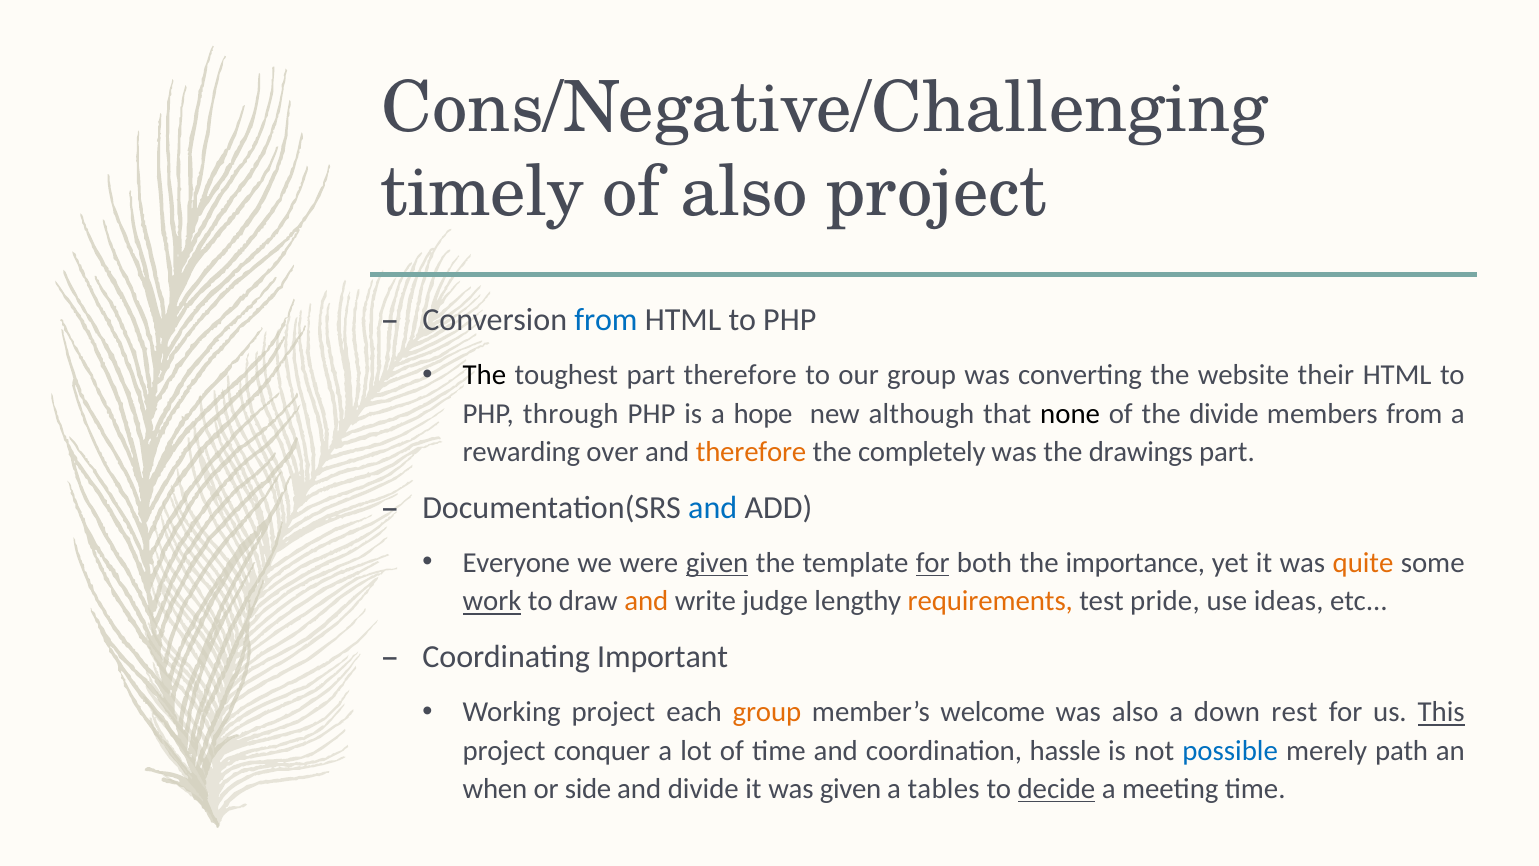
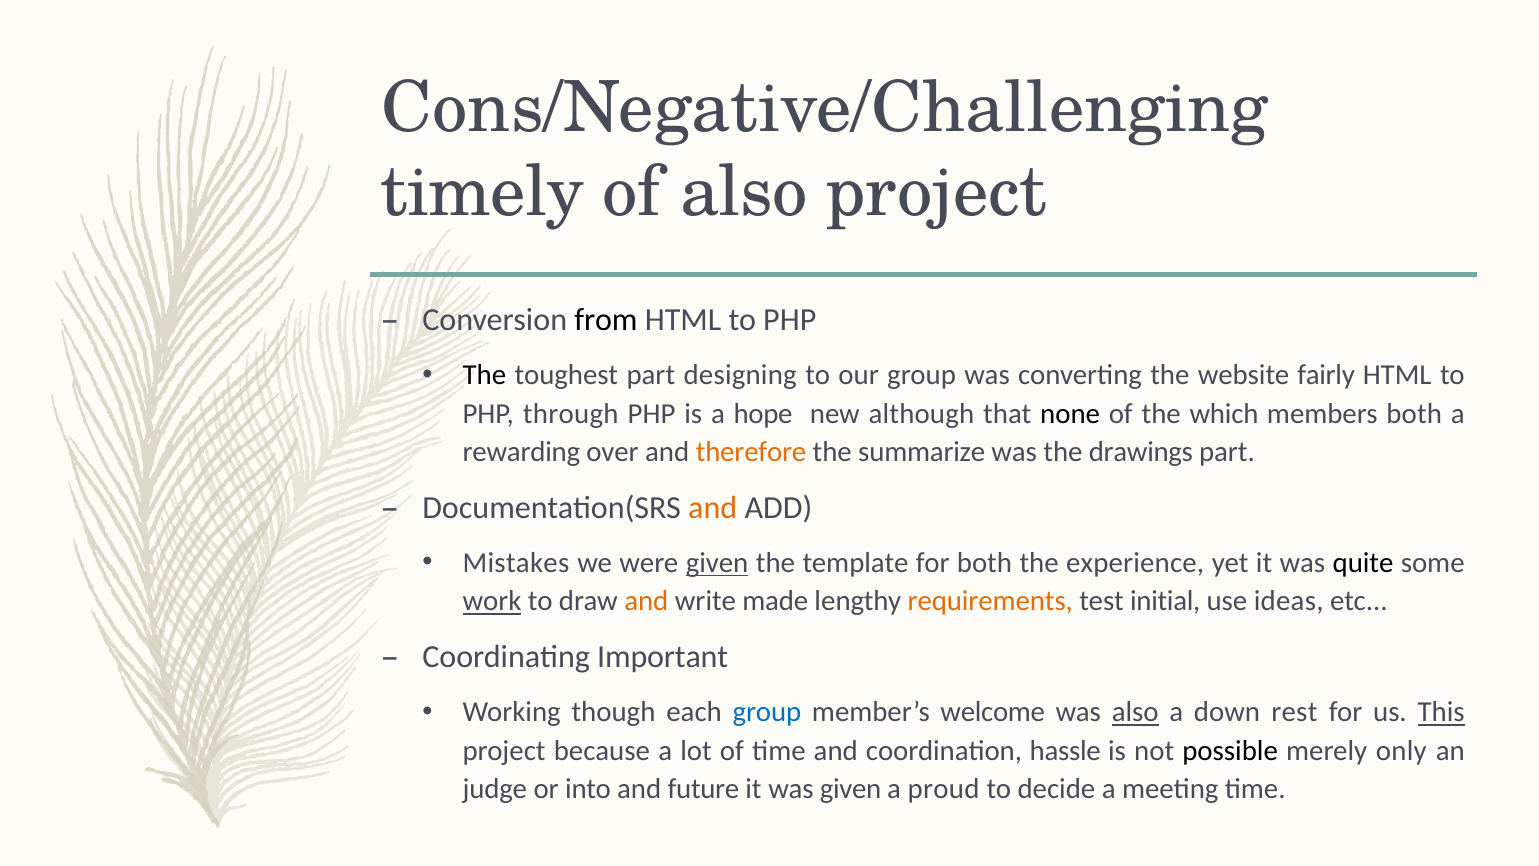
from at (606, 320) colour: blue -> black
part therefore: therefore -> designing
their: their -> fairly
the divide: divide -> which
members from: from -> both
completely: completely -> summarize
and at (713, 508) colour: blue -> orange
Everyone: Everyone -> Mistakes
for at (933, 563) underline: present -> none
importance: importance -> experience
quite colour: orange -> black
judge: judge -> made
pride: pride -> initial
Working project: project -> though
group at (767, 712) colour: orange -> blue
also at (1135, 712) underline: none -> present
conquer: conquer -> because
possible colour: blue -> black
path: path -> only
when: when -> judge
side: side -> into
and divide: divide -> future
tables: tables -> proud
decide underline: present -> none
